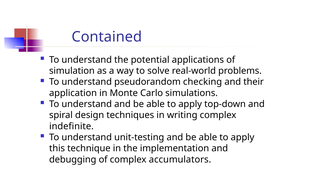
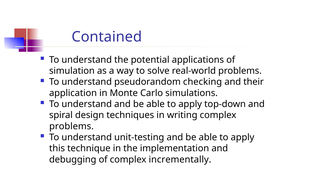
indefinite at (71, 126): indefinite -> problems
accumulators: accumulators -> incrementally
